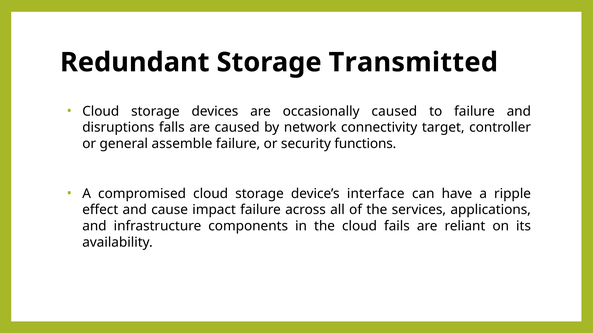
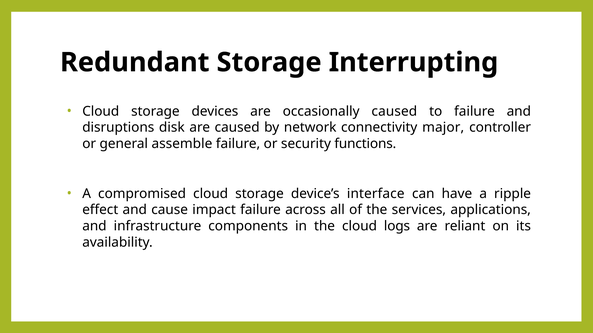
Transmitted: Transmitted -> Interrupting
falls: falls -> disk
target: target -> major
fails: fails -> logs
